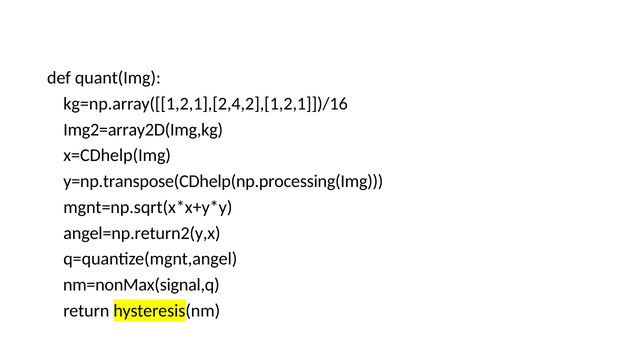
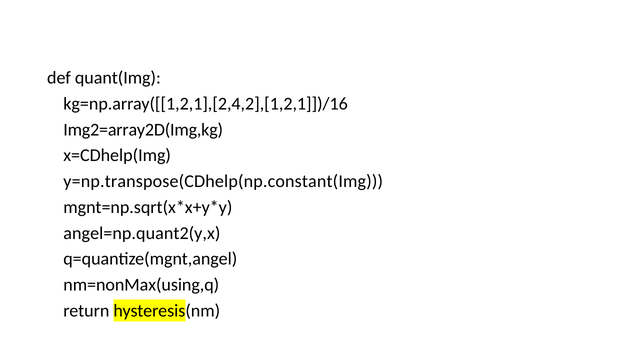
y=np.transpose(CDhelp(np.processing(Img: y=np.transpose(CDhelp(np.processing(Img -> y=np.transpose(CDhelp(np.constant(Img
angel=np.return2(y,x: angel=np.return2(y,x -> angel=np.quant2(y,x
nm=nonMax(signal,q: nm=nonMax(signal,q -> nm=nonMax(using,q
